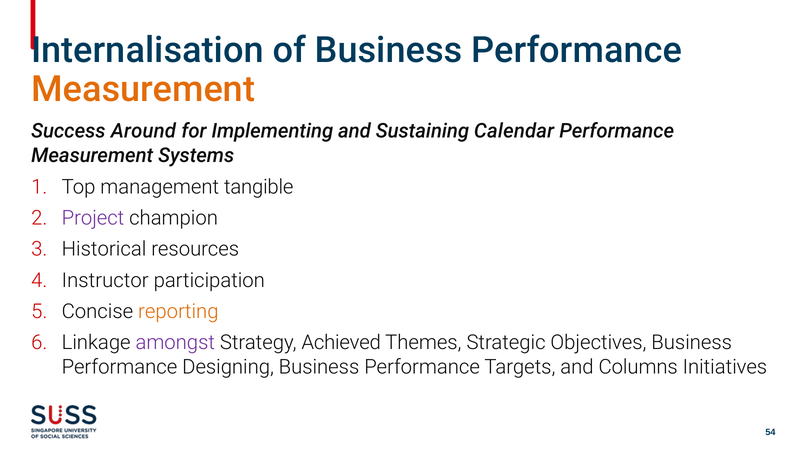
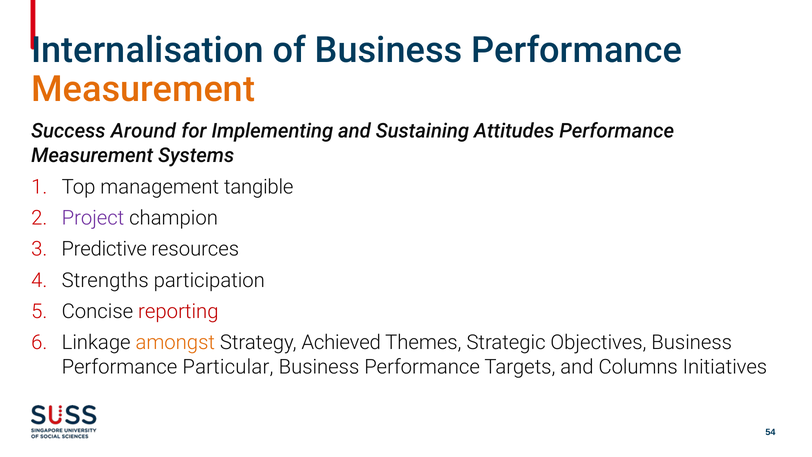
Calendar: Calendar -> Attitudes
Historical: Historical -> Predictive
Instructor: Instructor -> Strengths
reporting colour: orange -> red
amongst colour: purple -> orange
Designing: Designing -> Particular
